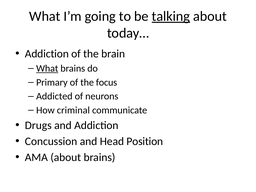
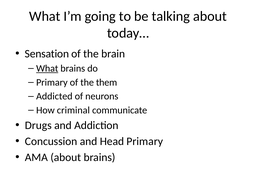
talking underline: present -> none
Addiction at (47, 54): Addiction -> Sensation
focus: focus -> them
Head Position: Position -> Primary
